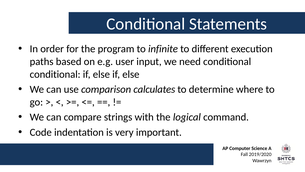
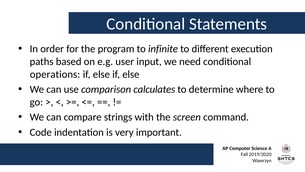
conditional at (55, 74): conditional -> operations
logical: logical -> screen
